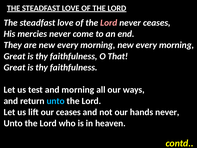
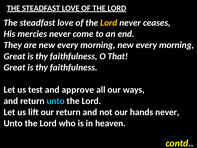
Lord at (109, 23) colour: pink -> yellow
and morning: morning -> approve
our ceases: ceases -> return
